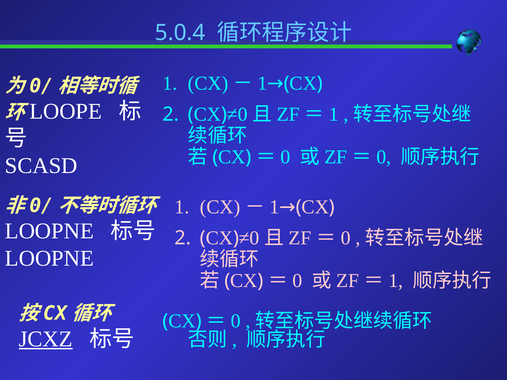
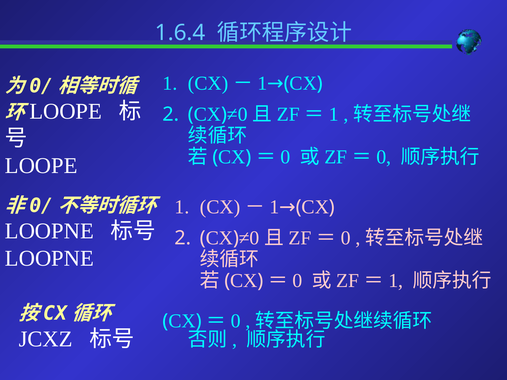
5.0.4: 5.0.4 -> 1.6.4
SCASD at (41, 166): SCASD -> LOOPE
JCXZ underline: present -> none
